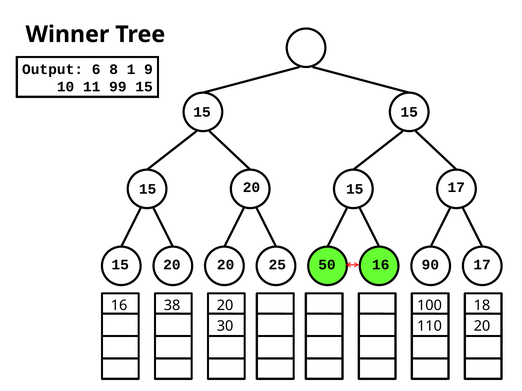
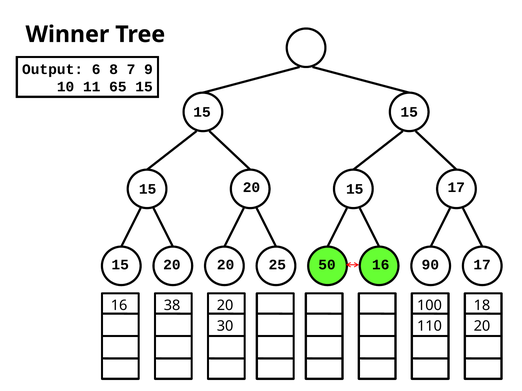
1: 1 -> 7
99: 99 -> 65
